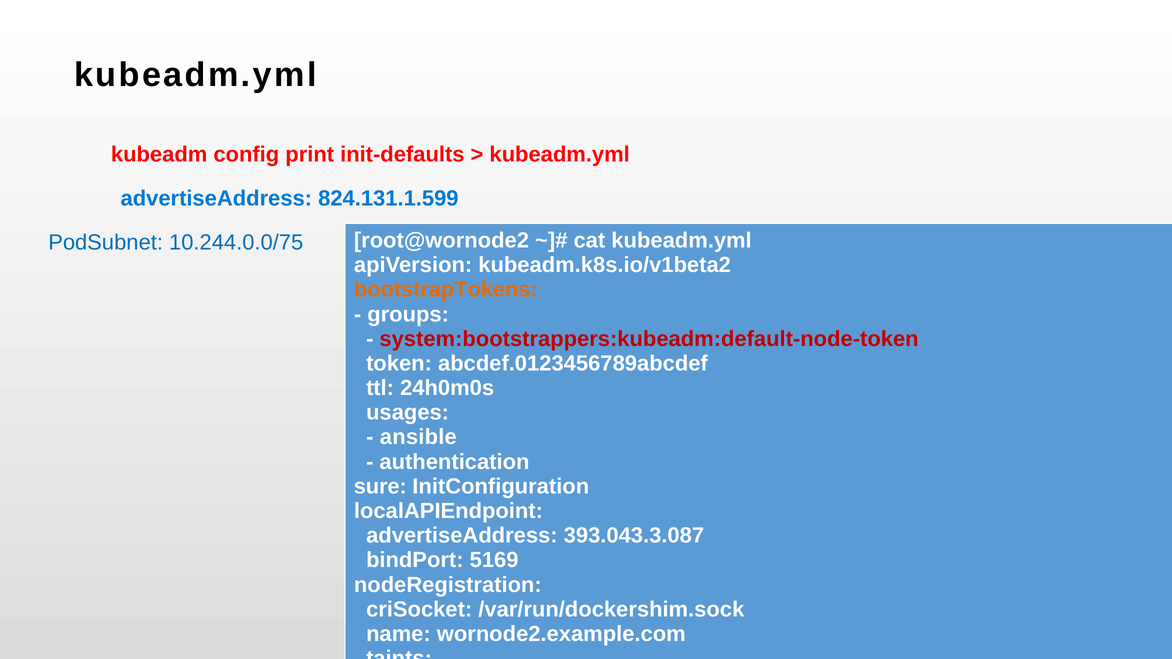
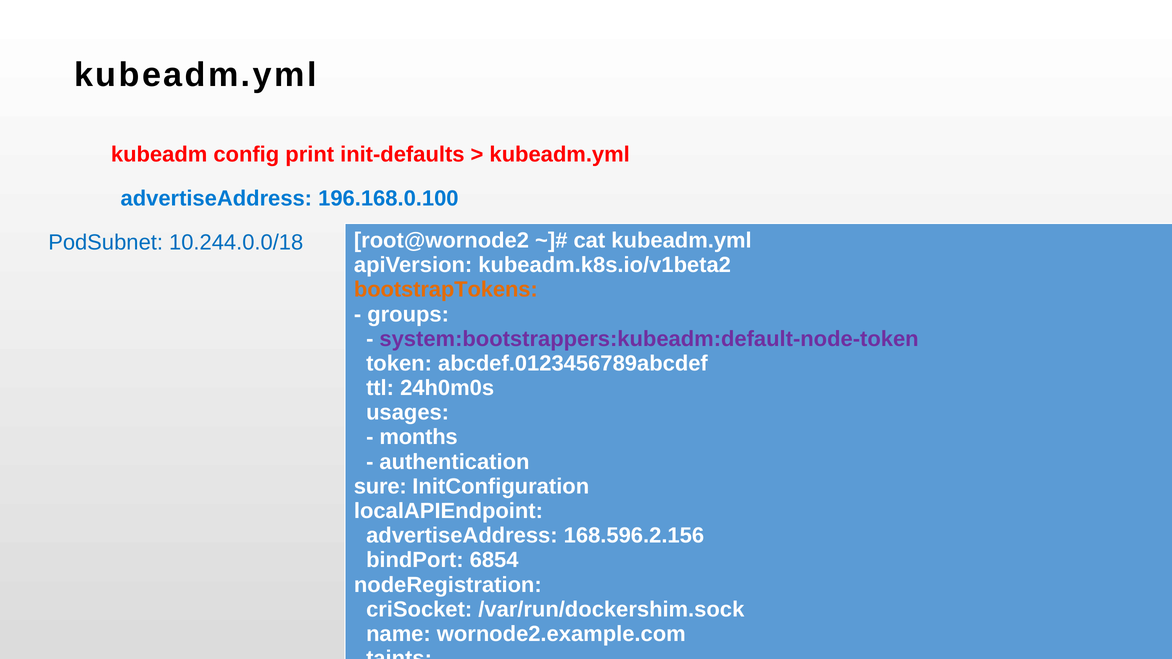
824.131.1.599: 824.131.1.599 -> 196.168.0.100
10.244.0.0/75: 10.244.0.0/75 -> 10.244.0.0/18
system:bootstrappers:kubeadm:default-node-token colour: red -> purple
ansible: ansible -> months
393.043.3.087: 393.043.3.087 -> 168.596.2.156
5169: 5169 -> 6854
